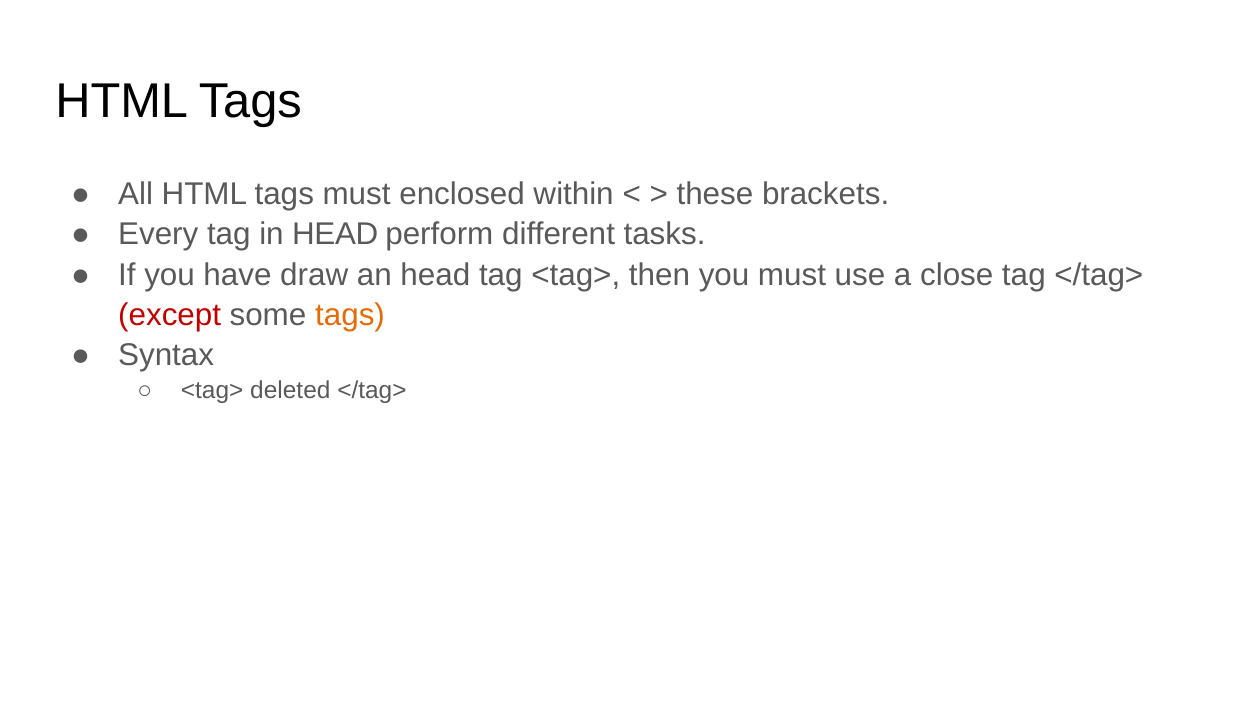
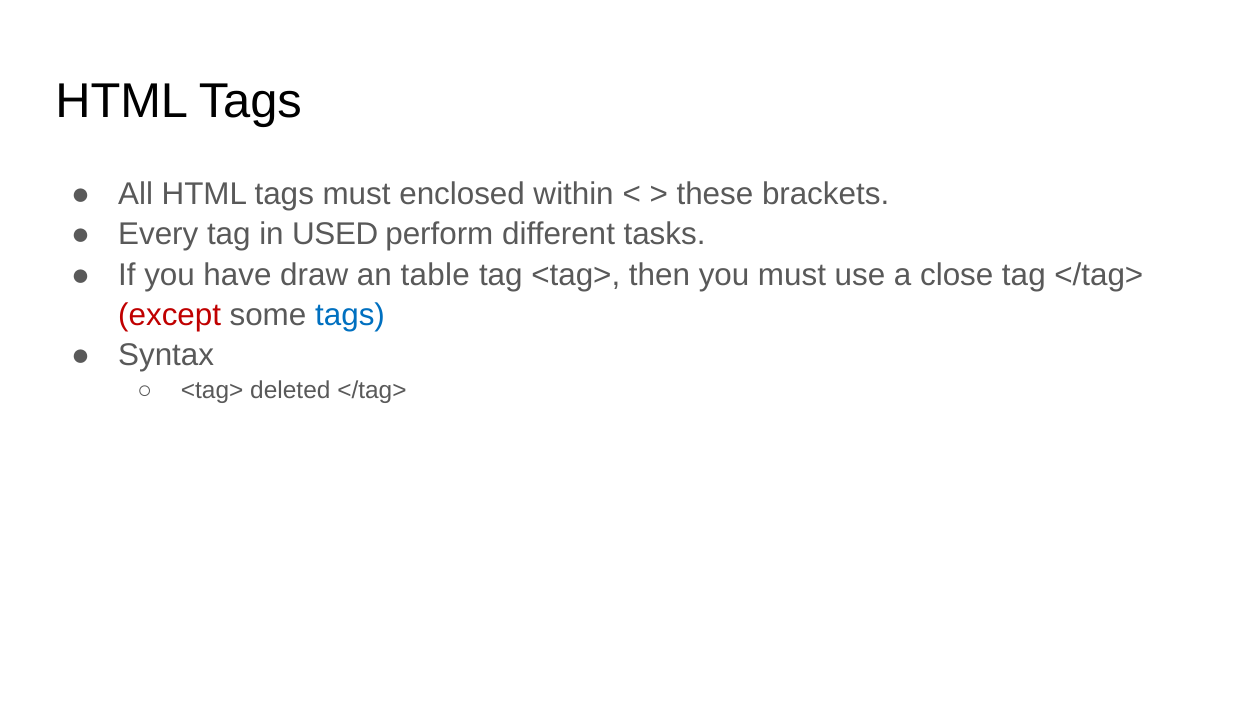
in HEAD: HEAD -> USED
an head: head -> table
tags at (350, 315) colour: orange -> blue
